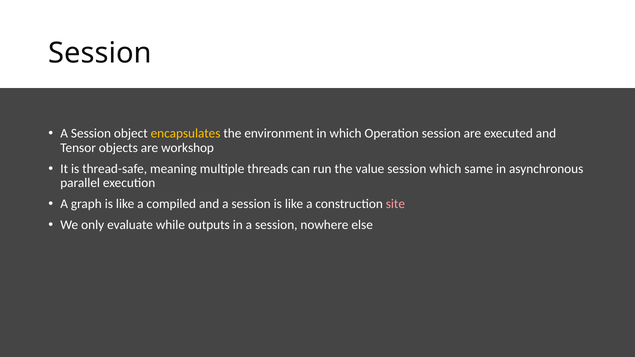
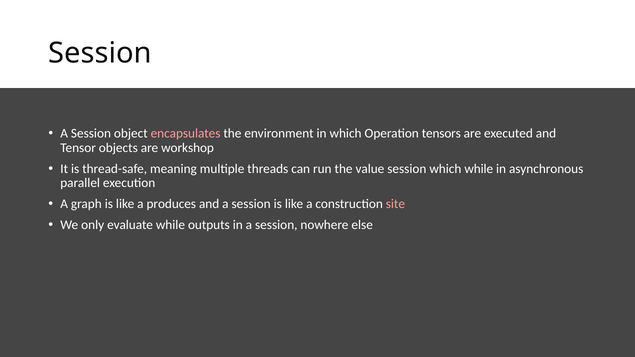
encapsulates colour: yellow -> pink
Operation session: session -> tensors
which same: same -> while
compiled: compiled -> produces
